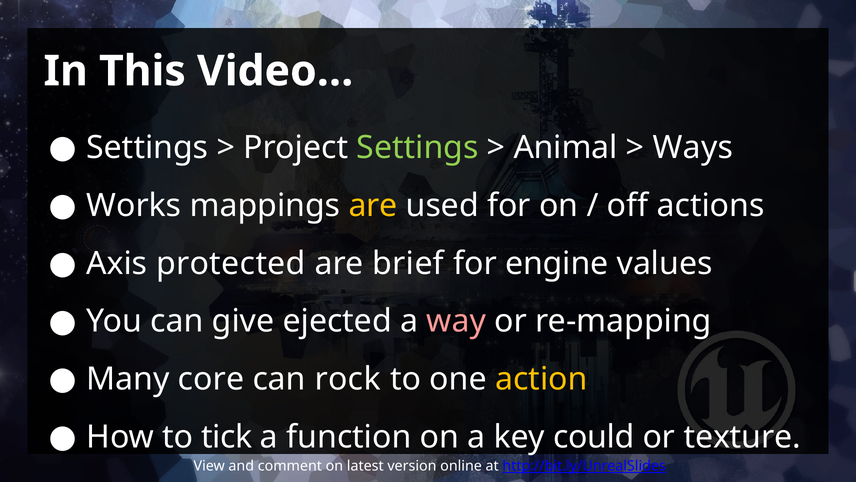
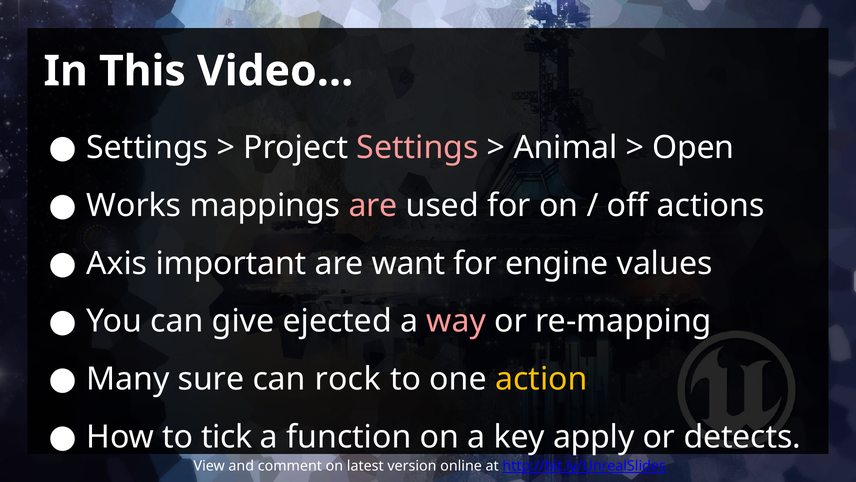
Settings at (417, 148) colour: light green -> pink
Ways: Ways -> Open
are at (373, 205) colour: yellow -> pink
protected: protected -> important
brief: brief -> want
core: core -> sure
could: could -> apply
texture: texture -> detects
